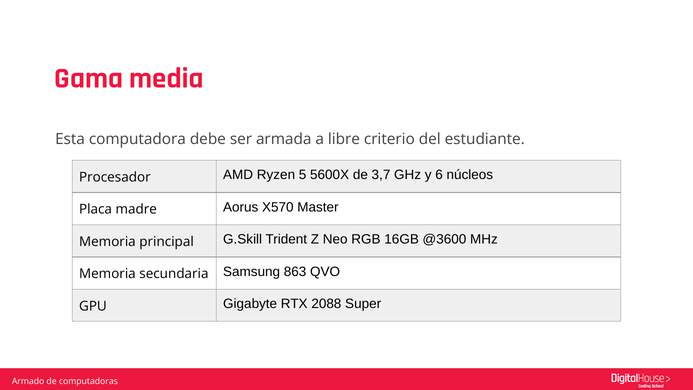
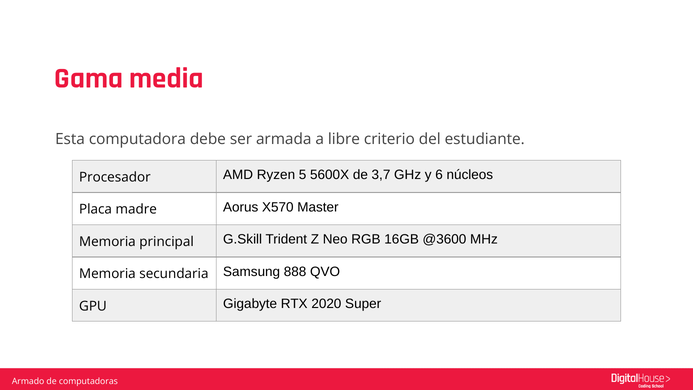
863: 863 -> 888
2088: 2088 -> 2020
